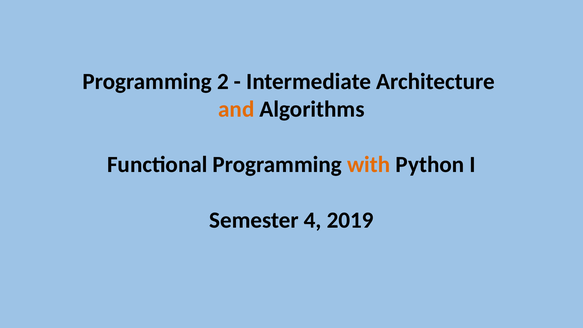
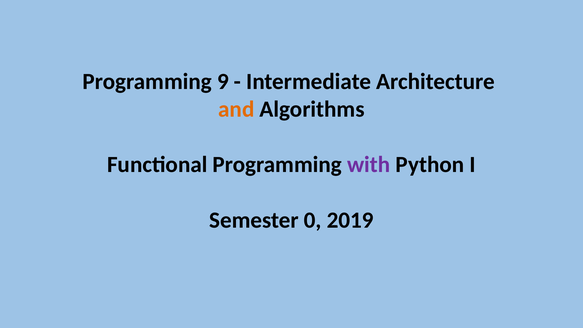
2: 2 -> 9
with colour: orange -> purple
4: 4 -> 0
